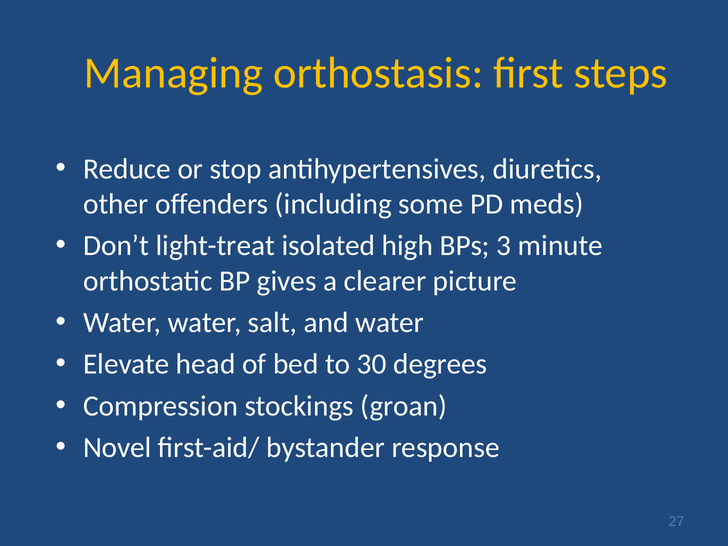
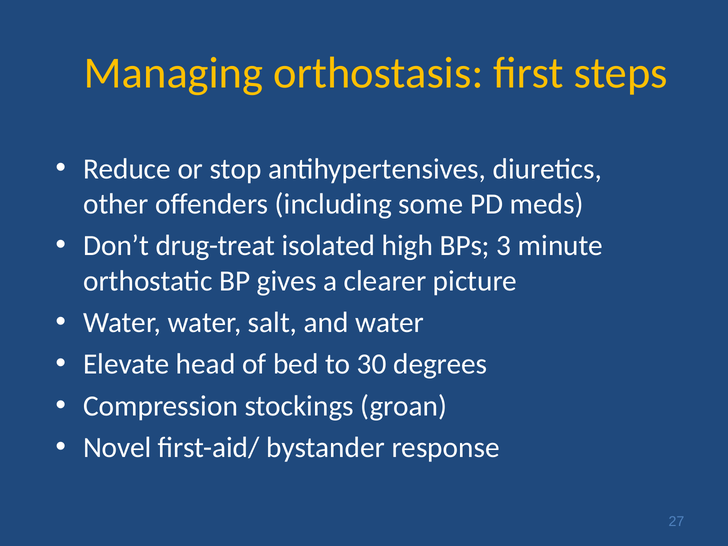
light-treat: light-treat -> drug-treat
